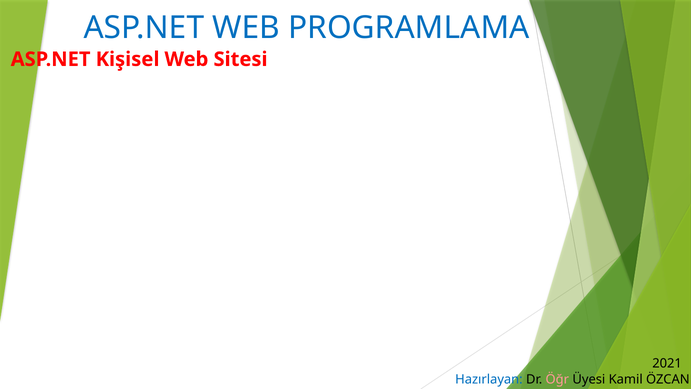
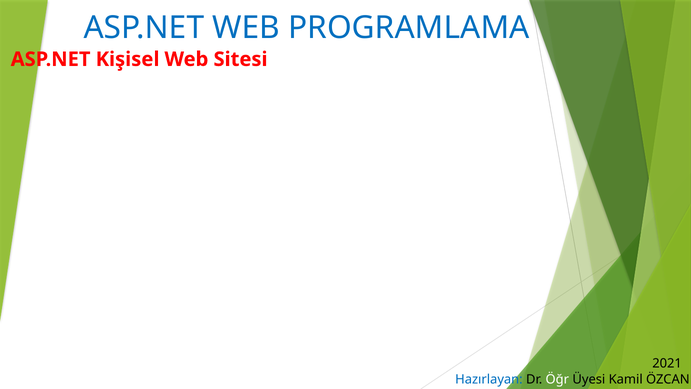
Öğr colour: pink -> white
